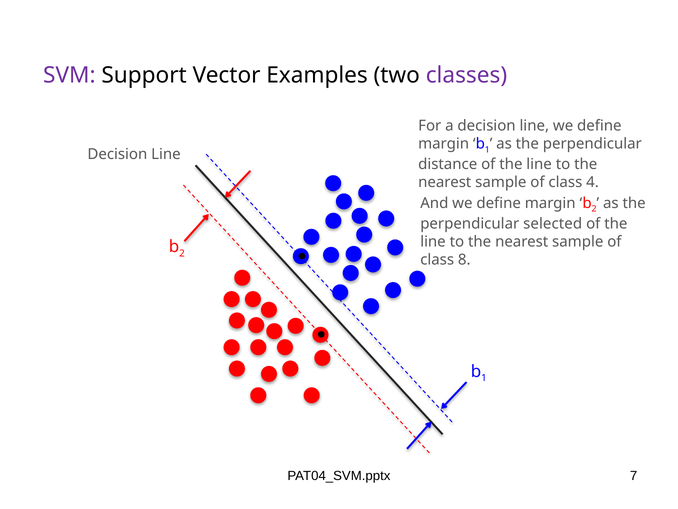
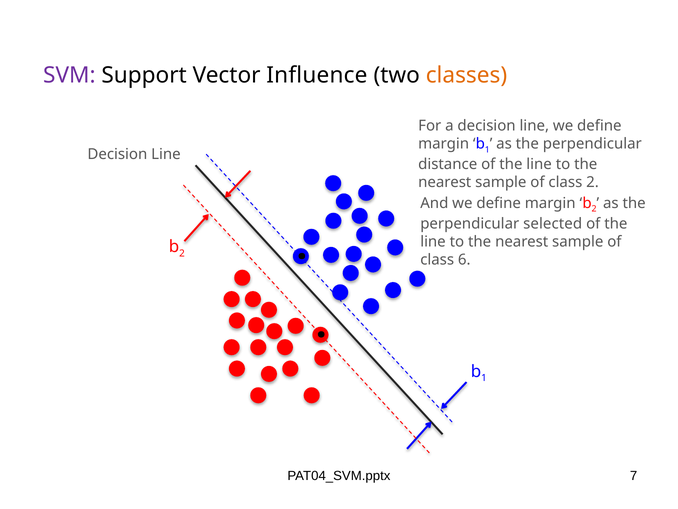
Examples: Examples -> Influence
classes colour: purple -> orange
class 4: 4 -> 2
8: 8 -> 6
